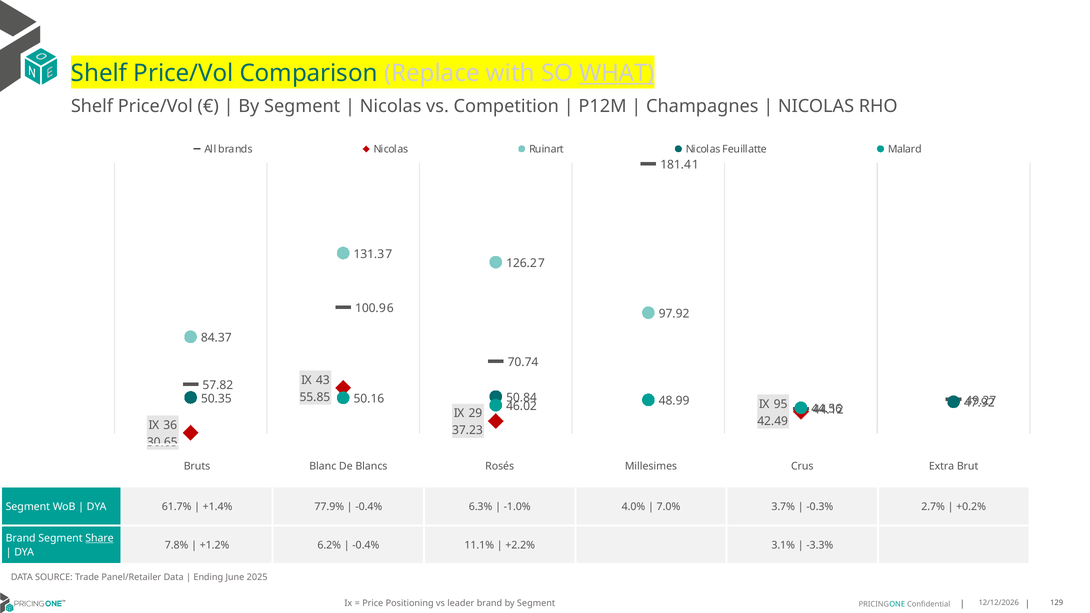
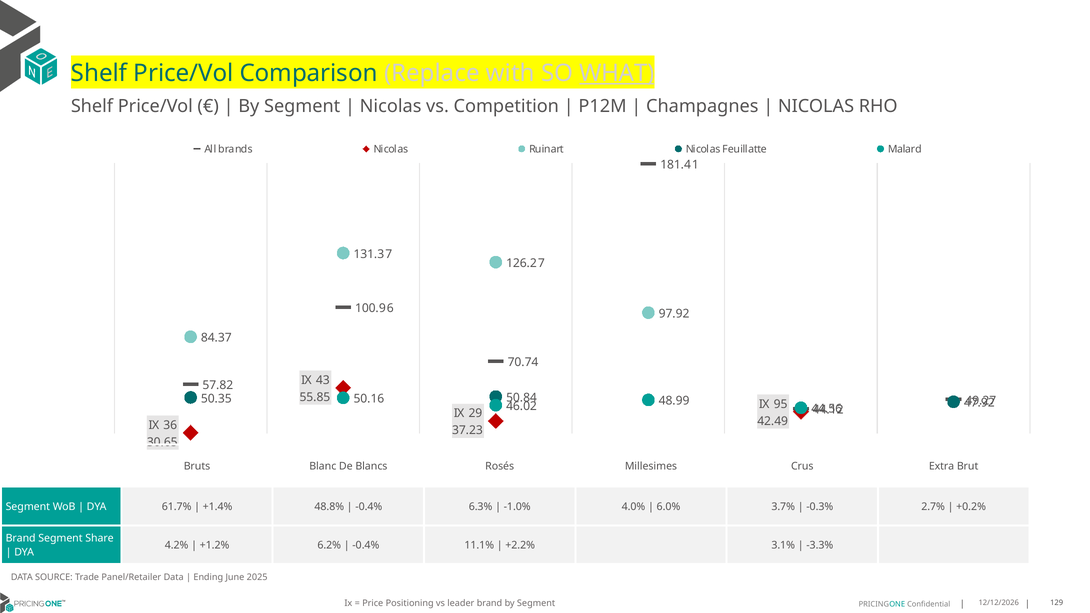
77.9%: 77.9% -> 48.8%
7.0%: 7.0% -> 6.0%
Share underline: present -> none
7.8%: 7.8% -> 4.2%
